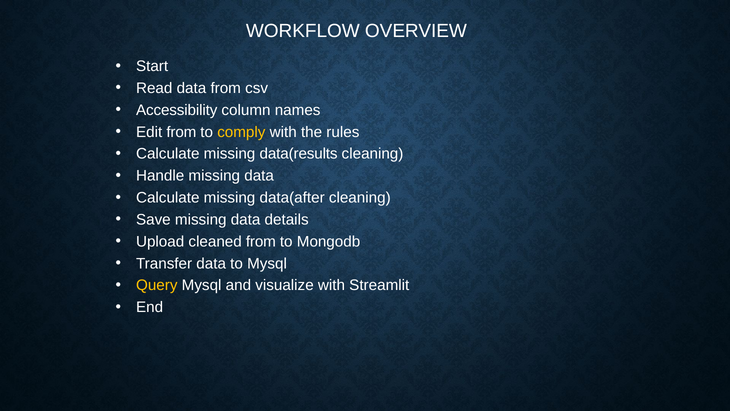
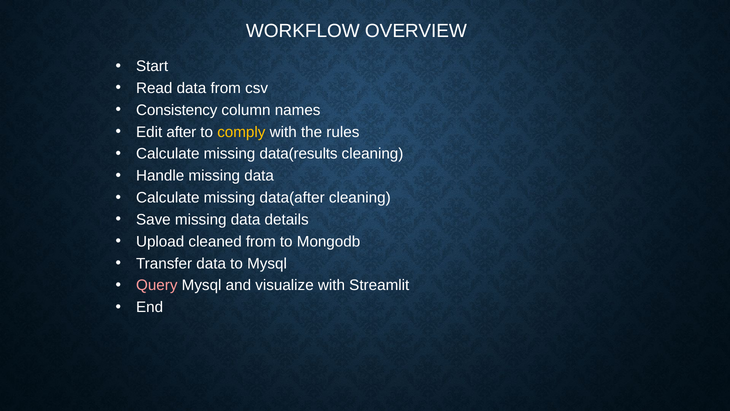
Accessibility: Accessibility -> Consistency
Edit from: from -> after
Query colour: yellow -> pink
